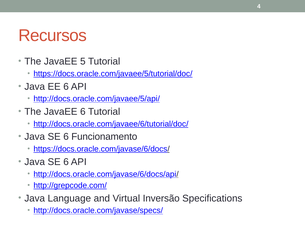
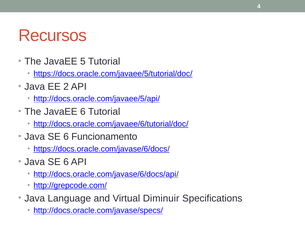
EE 6: 6 -> 2
Inversão: Inversão -> Diminuir
